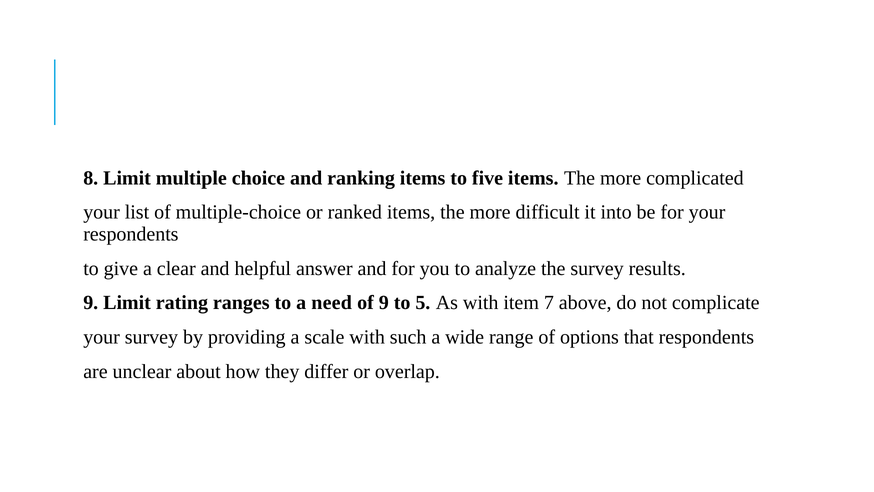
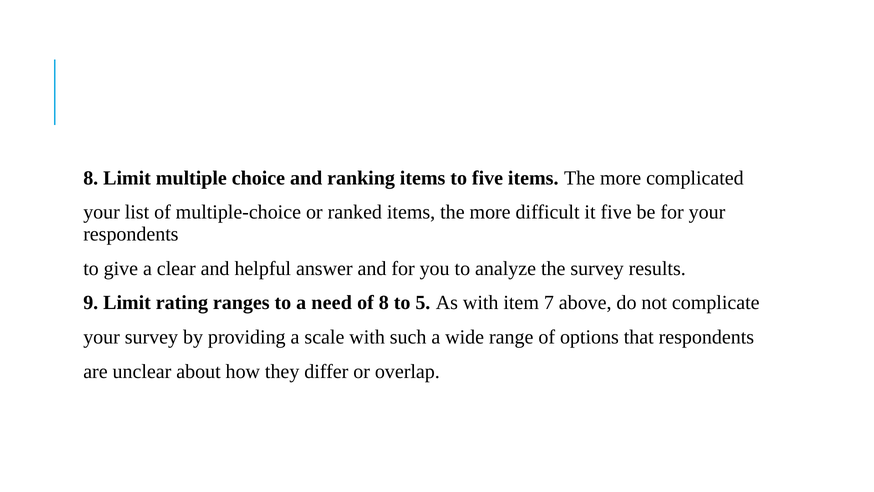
it into: into -> five
of 9: 9 -> 8
